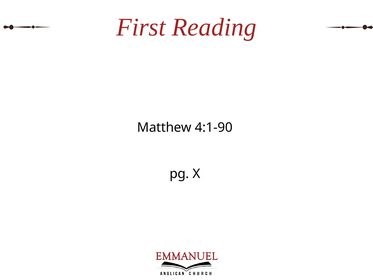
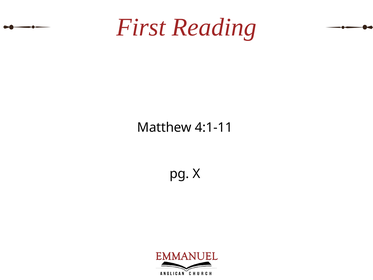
4:1-90: 4:1-90 -> 4:1-11
